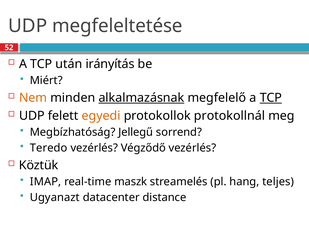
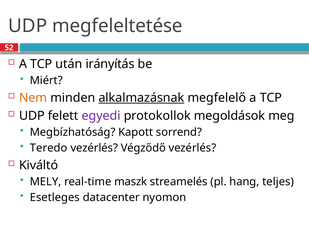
TCP at (271, 98) underline: present -> none
egyedi colour: orange -> purple
protokollnál: protokollnál -> megoldások
Jellegű: Jellegű -> Kapott
Köztük: Köztük -> Kiváltó
IMAP: IMAP -> MELY
Ugyanazt: Ugyanazt -> Esetleges
distance: distance -> nyomon
